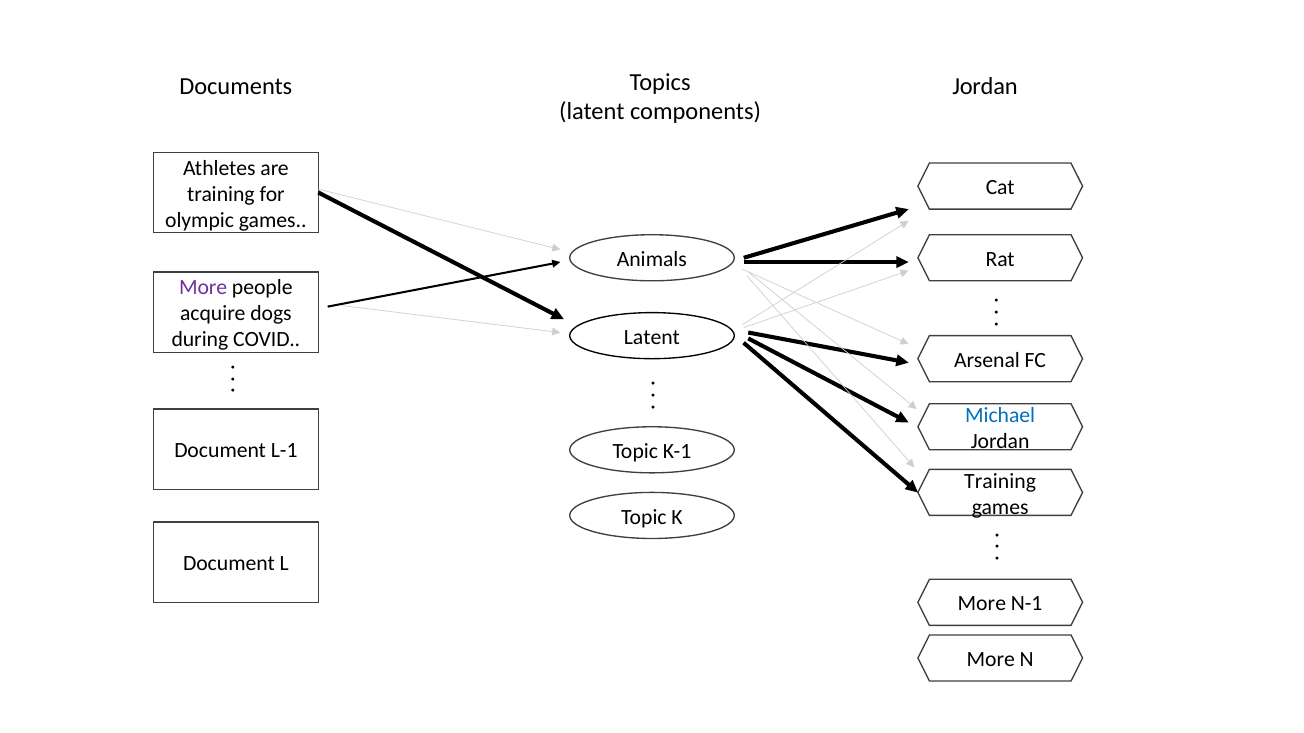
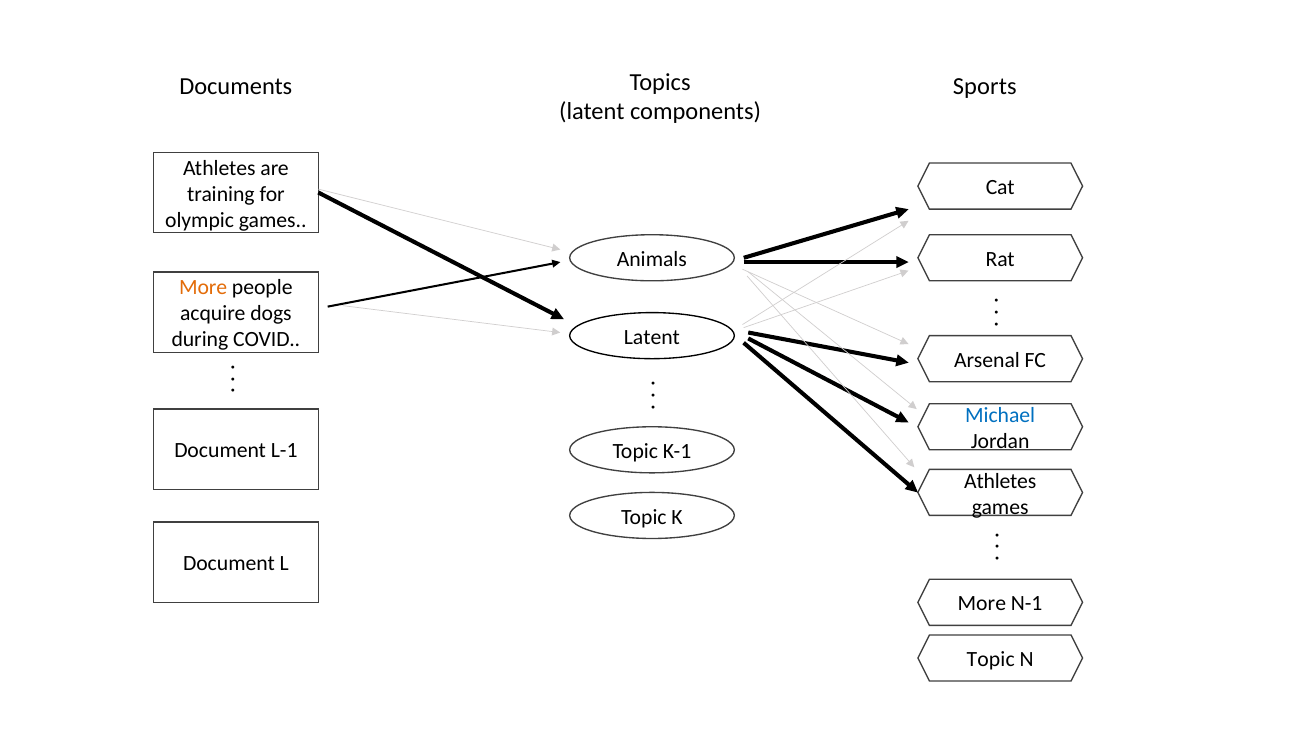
Jordan at (985, 86): Jordan -> Sports
More at (203, 288) colour: purple -> orange
Training at (1000, 481): Training -> Athletes
More at (991, 660): More -> Topic
